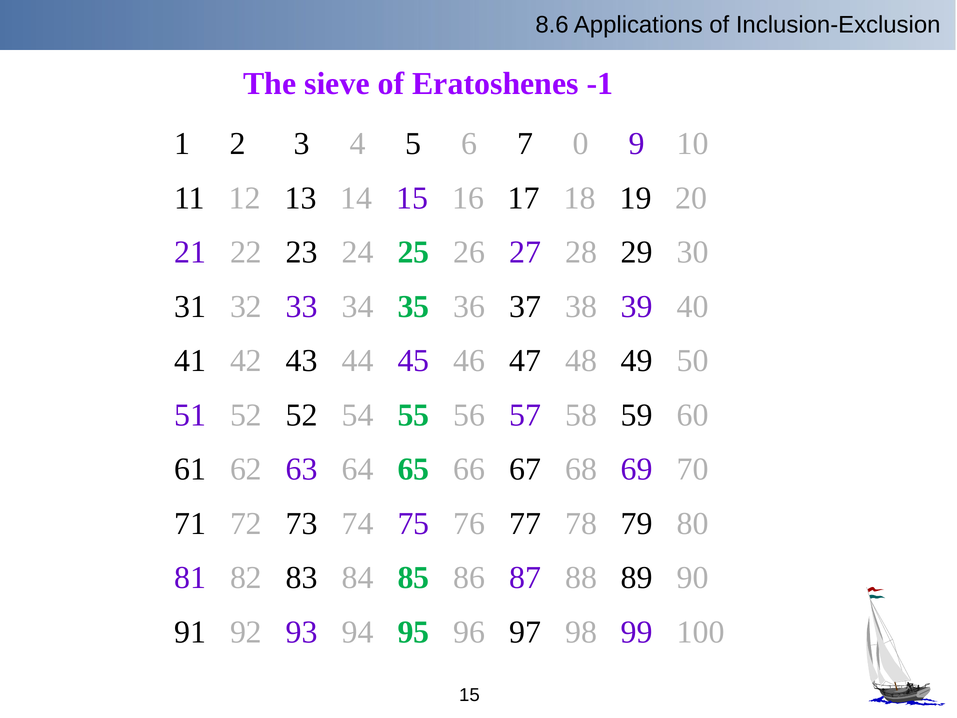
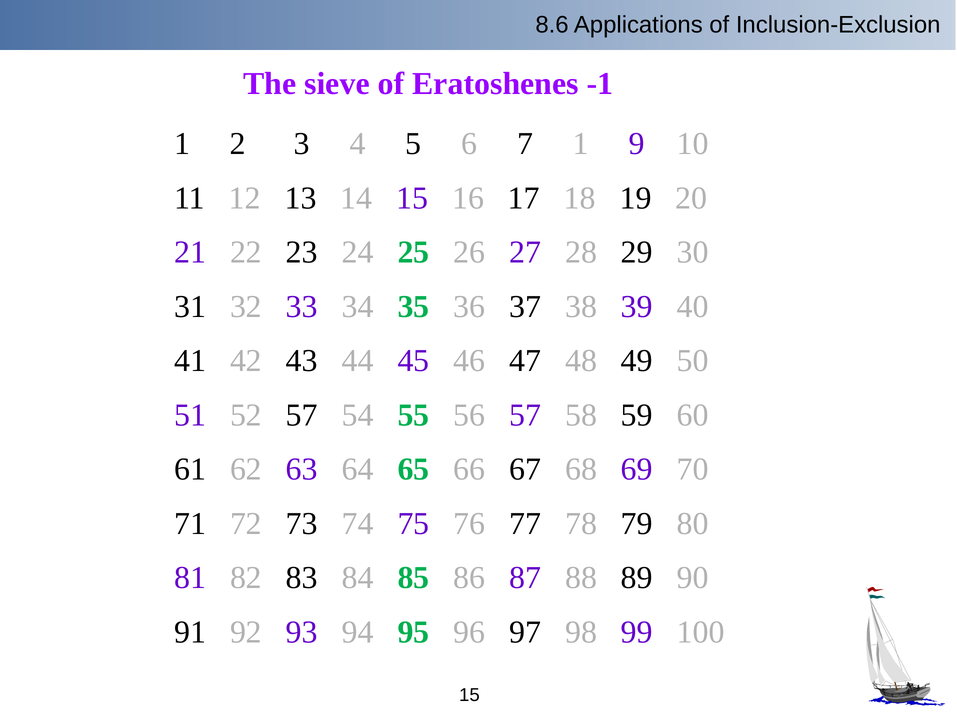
7 0: 0 -> 1
52 52: 52 -> 57
